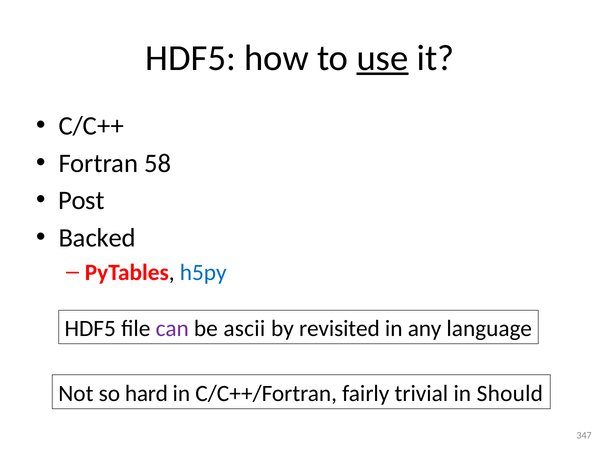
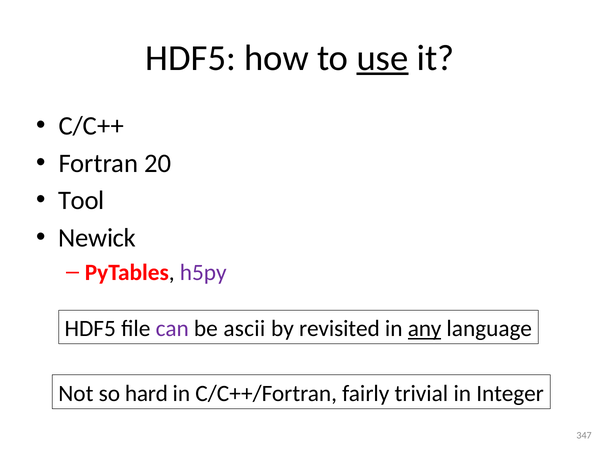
58: 58 -> 20
Post: Post -> Tool
Backed: Backed -> Newick
h5py colour: blue -> purple
any underline: none -> present
Should: Should -> Integer
